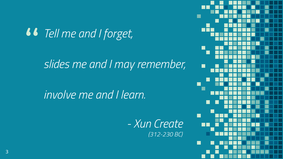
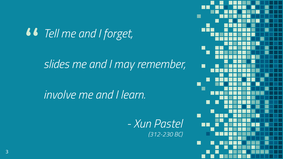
Create: Create -> Pastel
